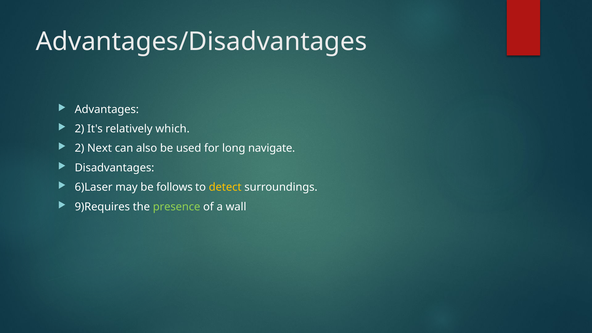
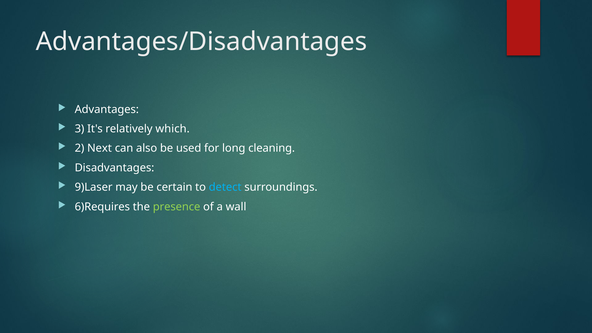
2 at (80, 129): 2 -> 3
navigate: navigate -> cleaning
6)Laser: 6)Laser -> 9)Laser
follows: follows -> certain
detect colour: yellow -> light blue
9)Requires: 9)Requires -> 6)Requires
